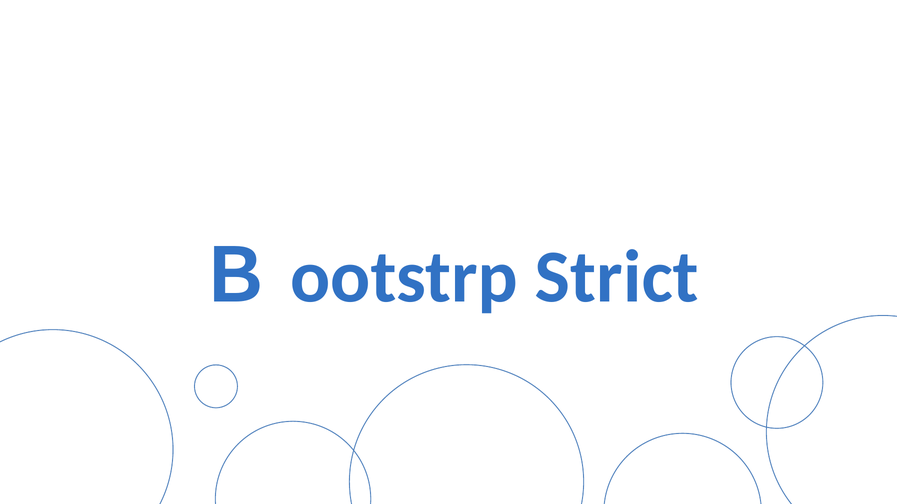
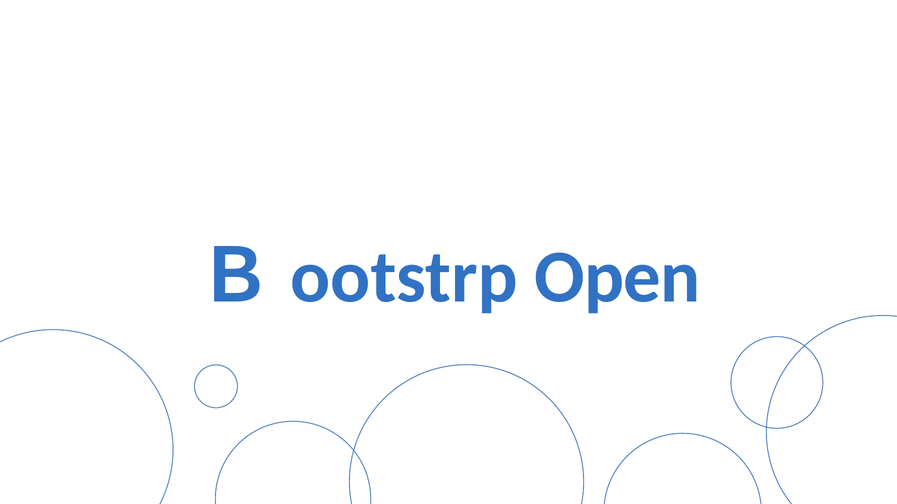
Strict: Strict -> Open
